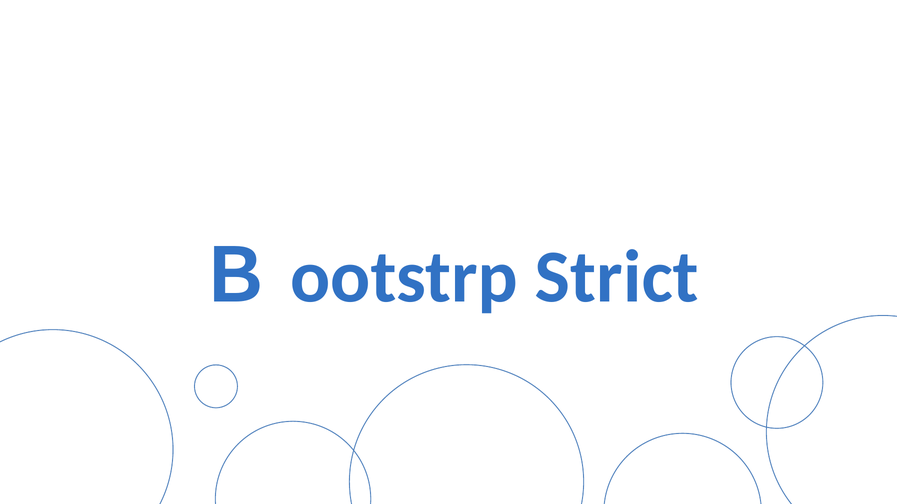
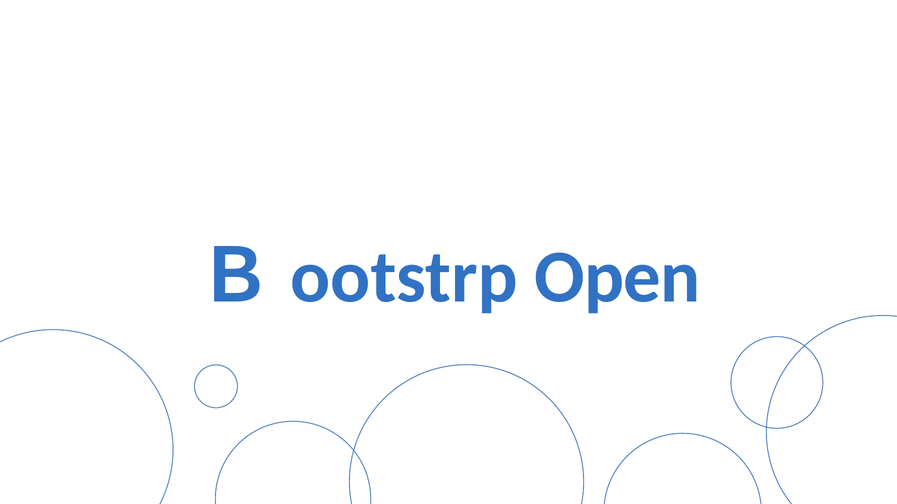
Strict: Strict -> Open
